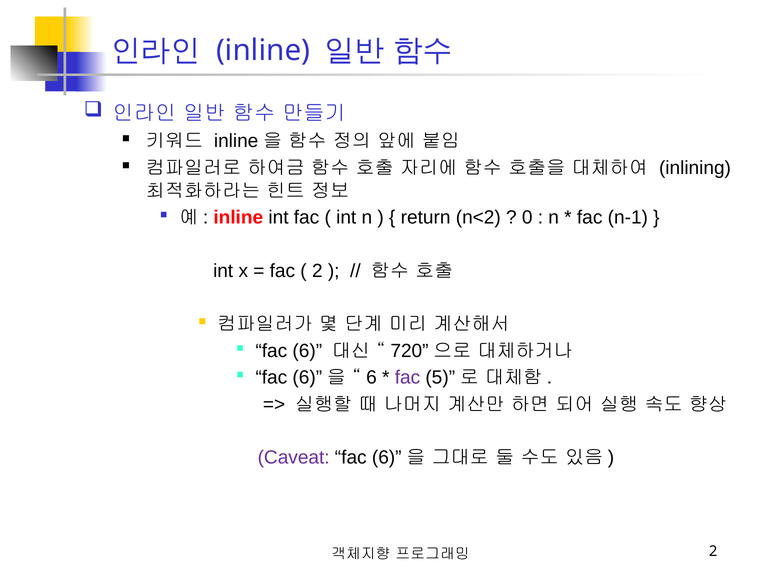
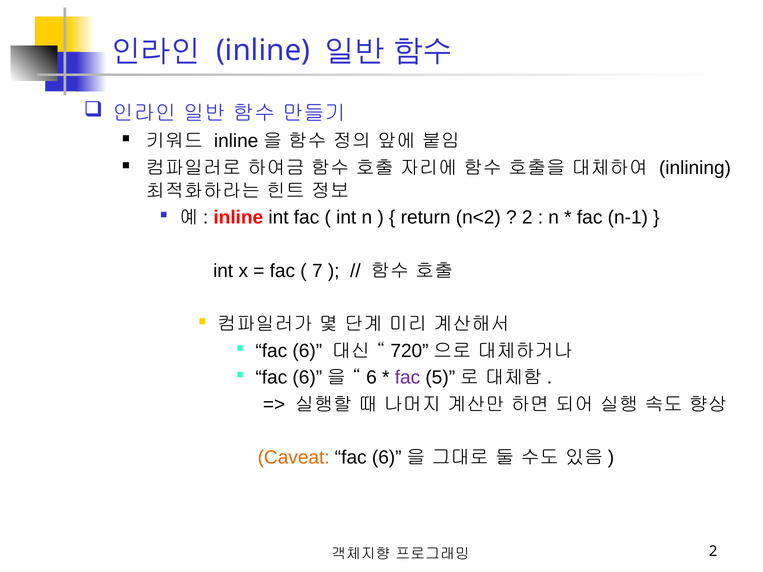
0 at (527, 218): 0 -> 2
2 at (317, 271): 2 -> 7
Caveat colour: purple -> orange
